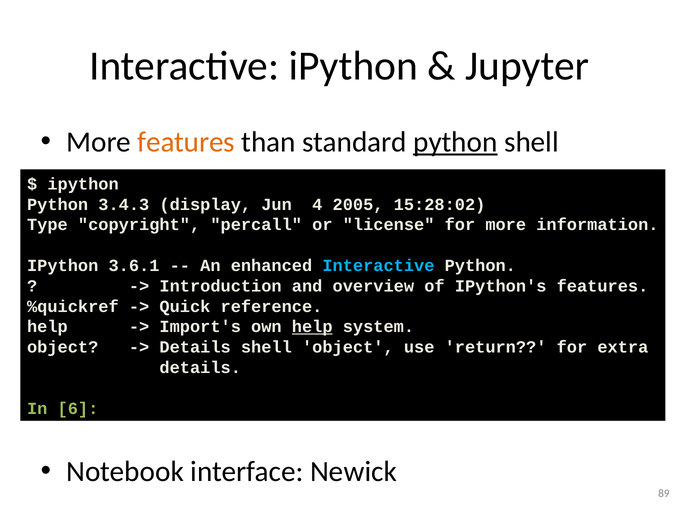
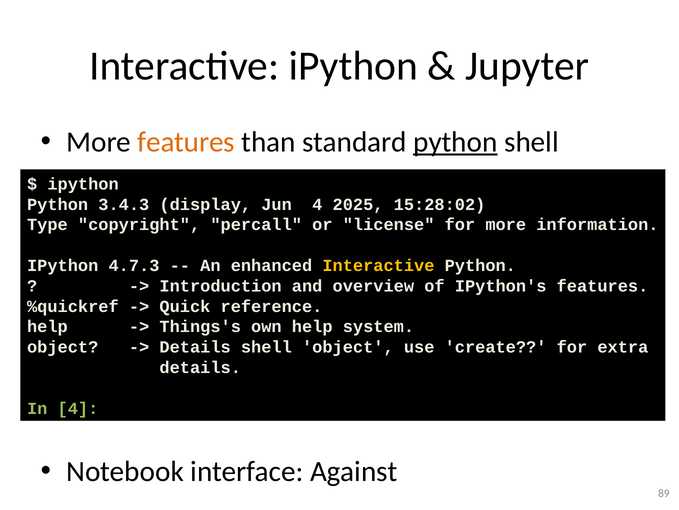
2005: 2005 -> 2025
3.6.1: 3.6.1 -> 4.7.3
Interactive at (378, 265) colour: light blue -> yellow
Import's: Import's -> Things's
help at (312, 326) underline: present -> none
return: return -> create
In 6: 6 -> 4
Newick: Newick -> Against
